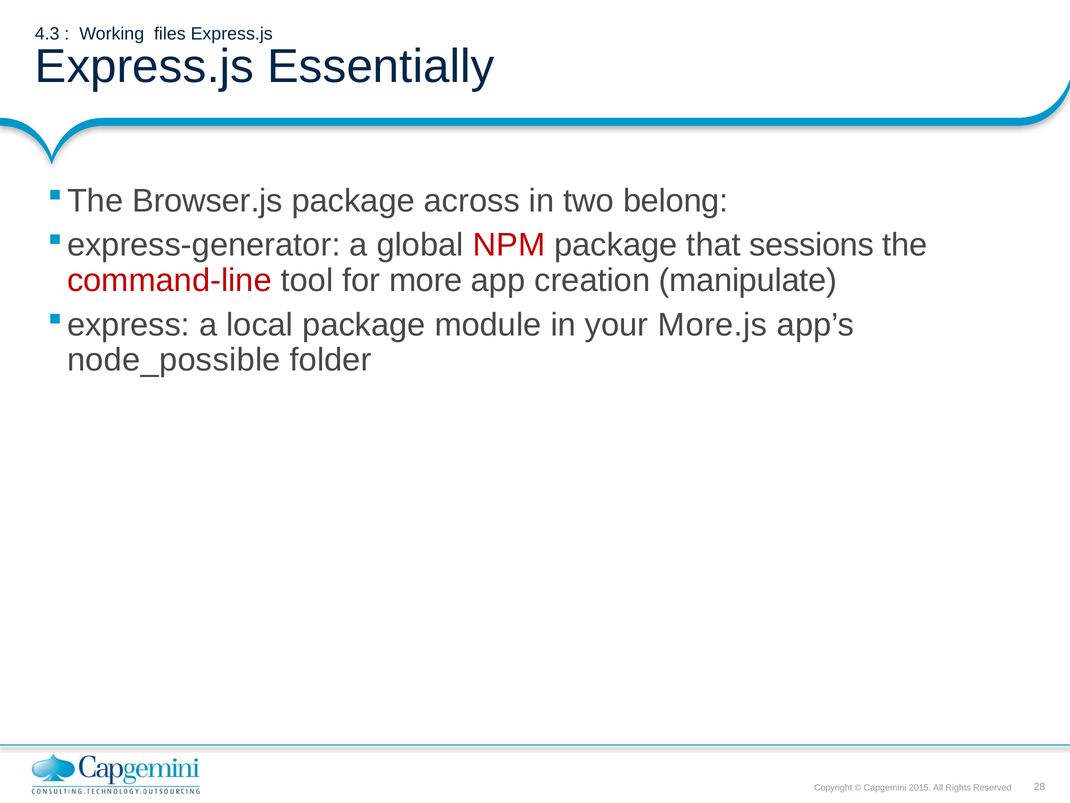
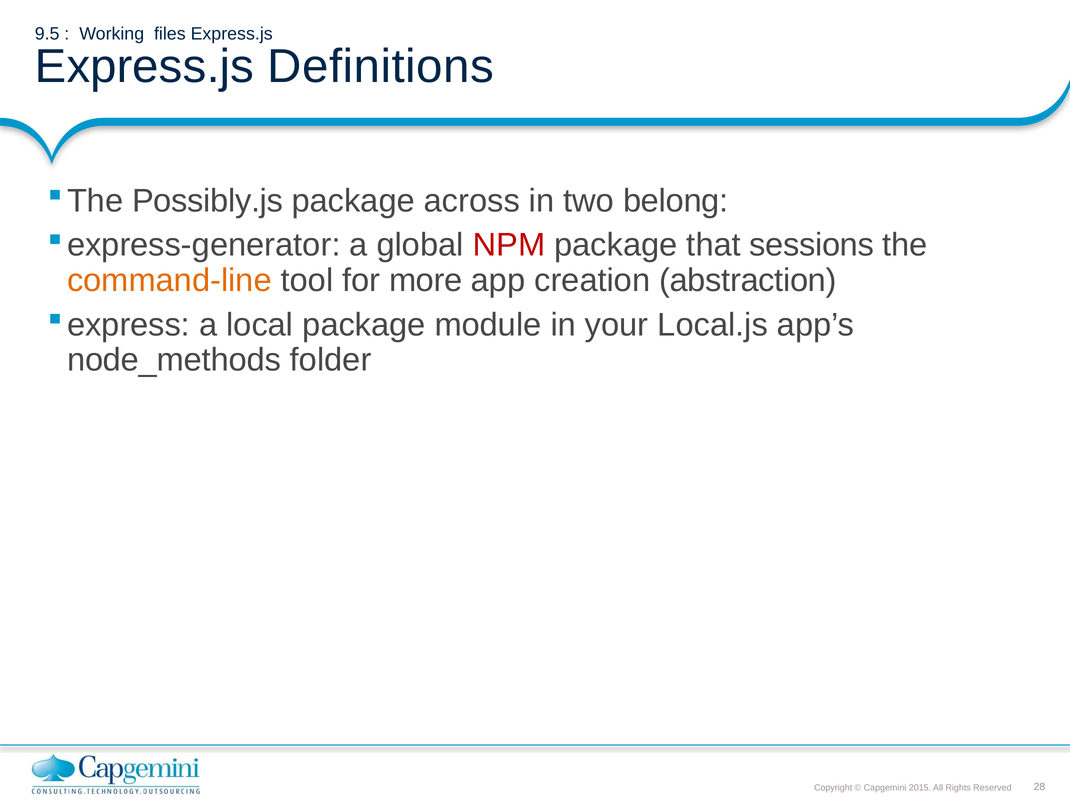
4.3: 4.3 -> 9.5
Essentially: Essentially -> Definitions
Browser.js: Browser.js -> Possibly.js
command-line colour: red -> orange
manipulate: manipulate -> abstraction
More.js: More.js -> Local.js
node_possible: node_possible -> node_methods
